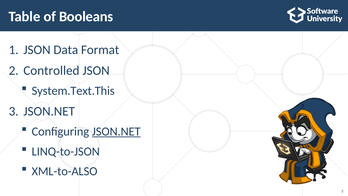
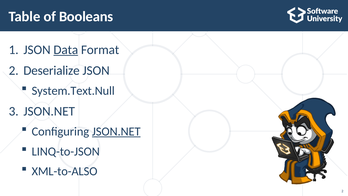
Data underline: none -> present
Controlled: Controlled -> Deserialize
System.Text.This: System.Text.This -> System.Text.Null
